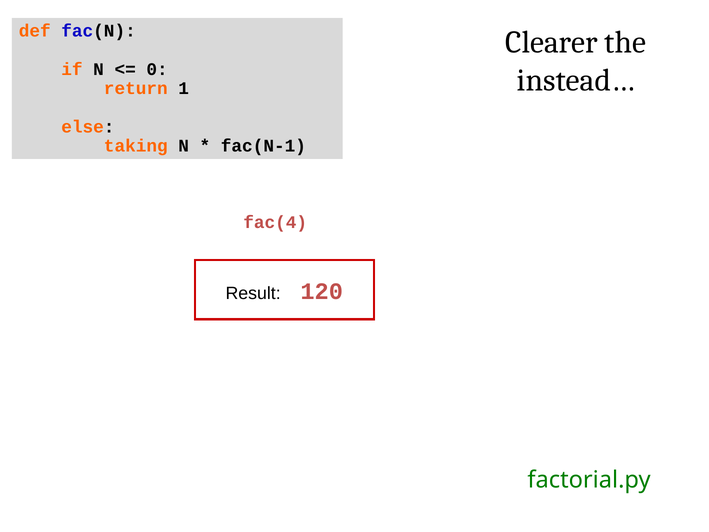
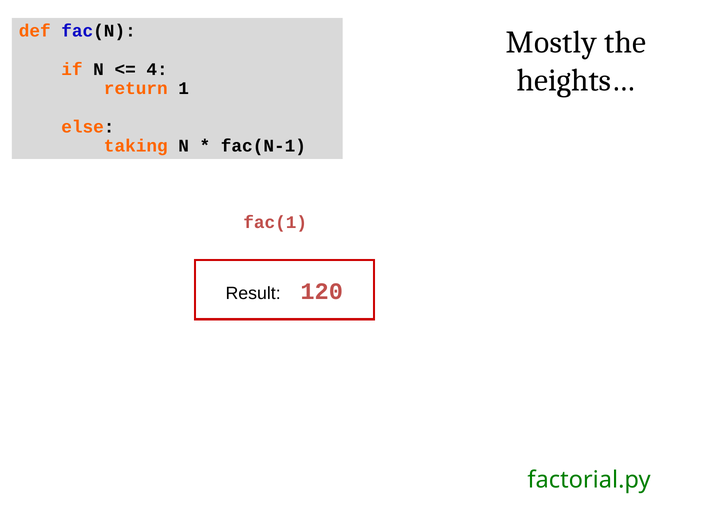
Clearer: Clearer -> Mostly
0: 0 -> 4
instead…: instead… -> heights…
fac(4: fac(4 -> fac(1
